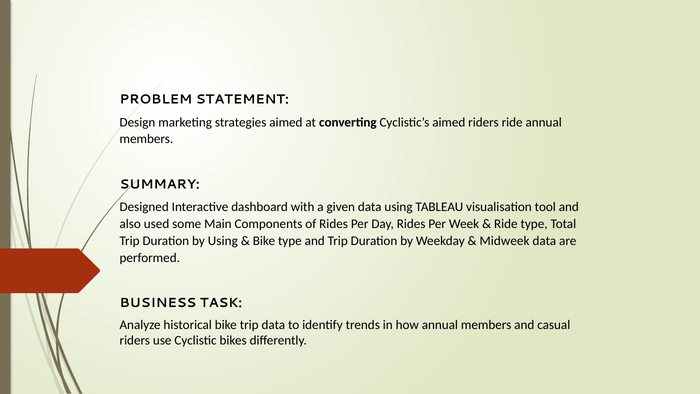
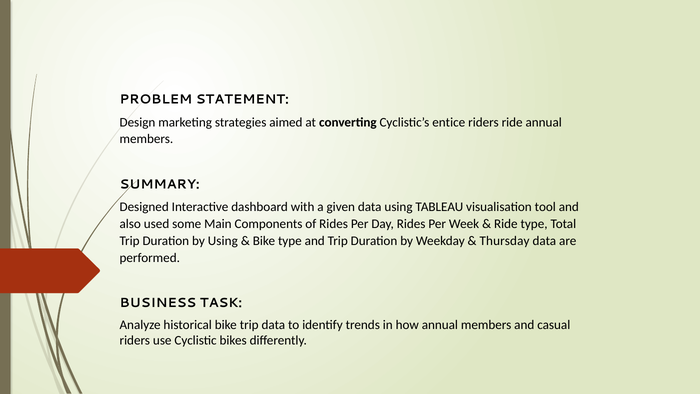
Cyclistic’s aimed: aimed -> entice
Midweek: Midweek -> Thursday
